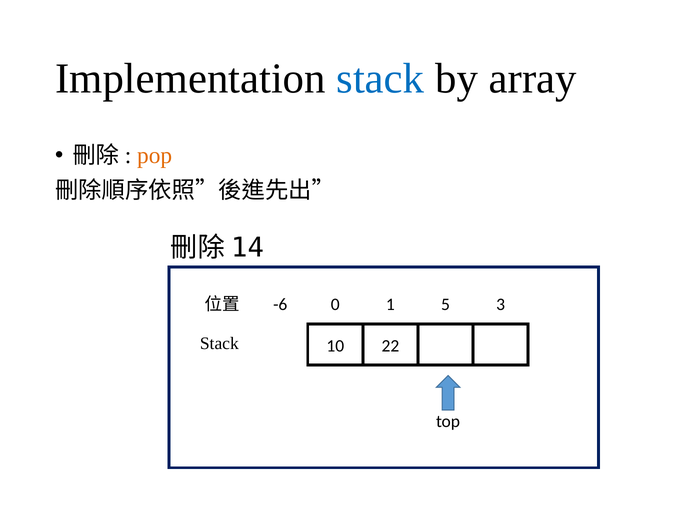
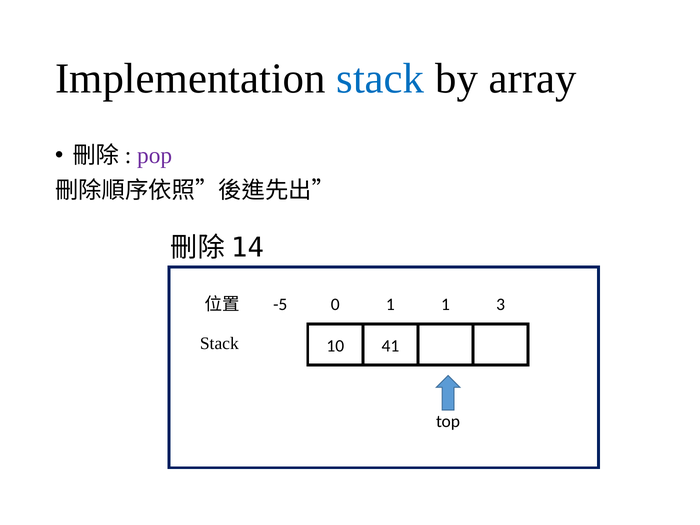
pop colour: orange -> purple
-6: -6 -> -5
1 5: 5 -> 1
22: 22 -> 41
